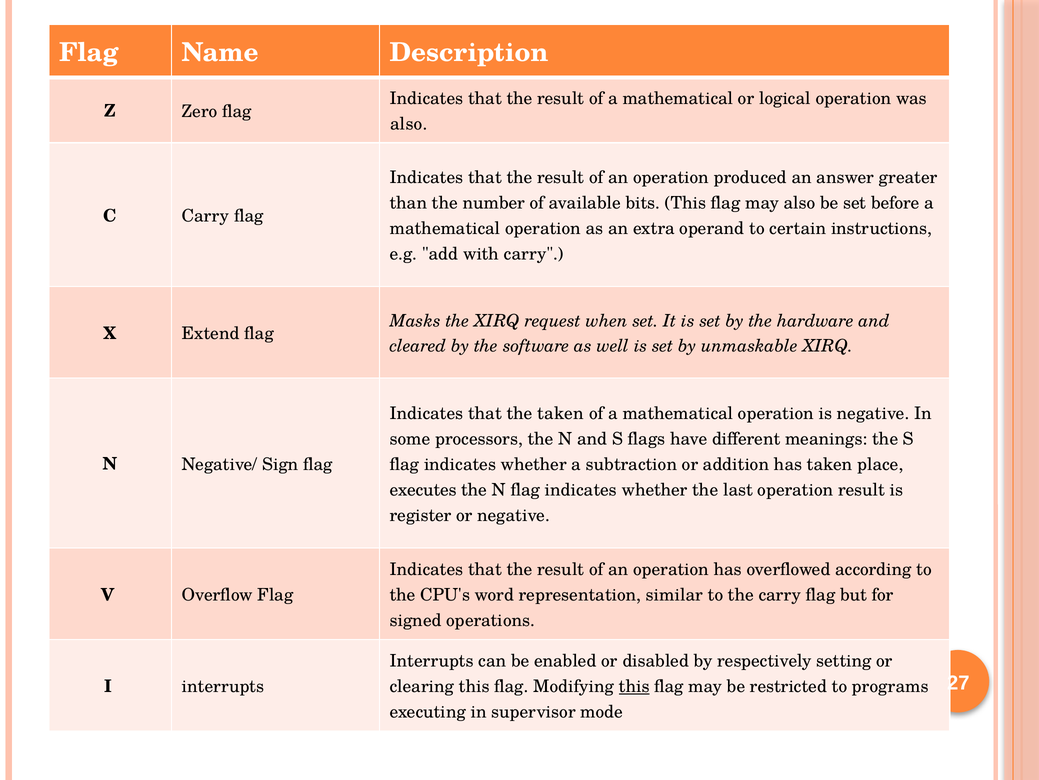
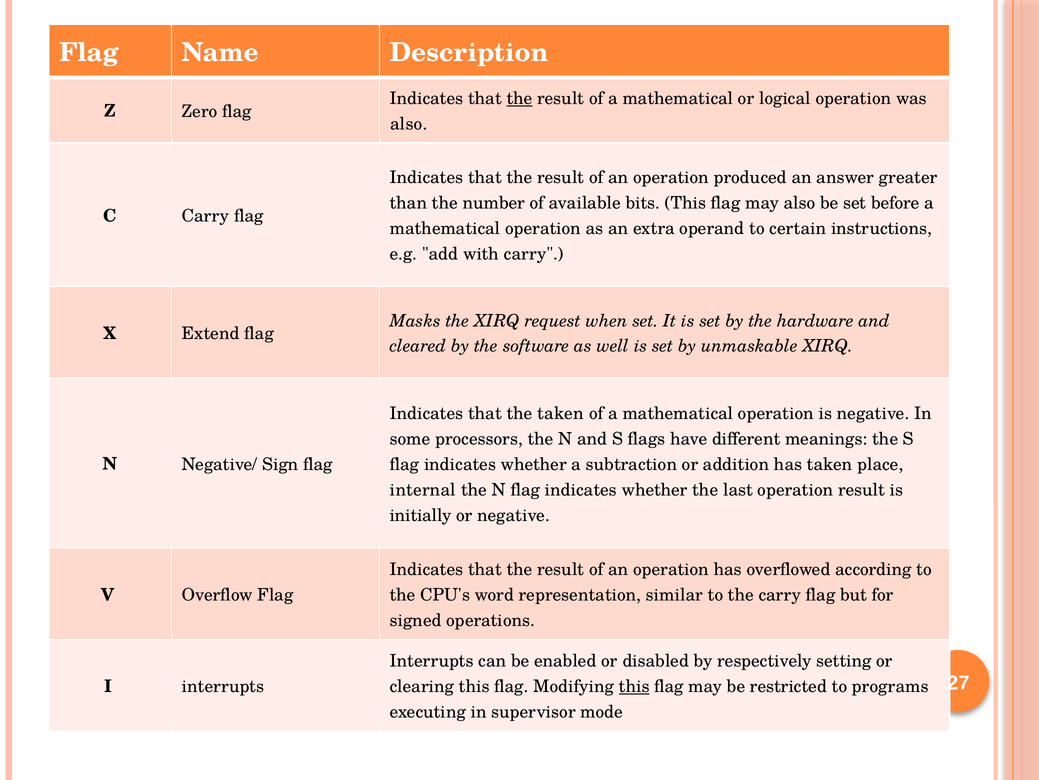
the at (520, 99) underline: none -> present
executes: executes -> internal
register: register -> initially
